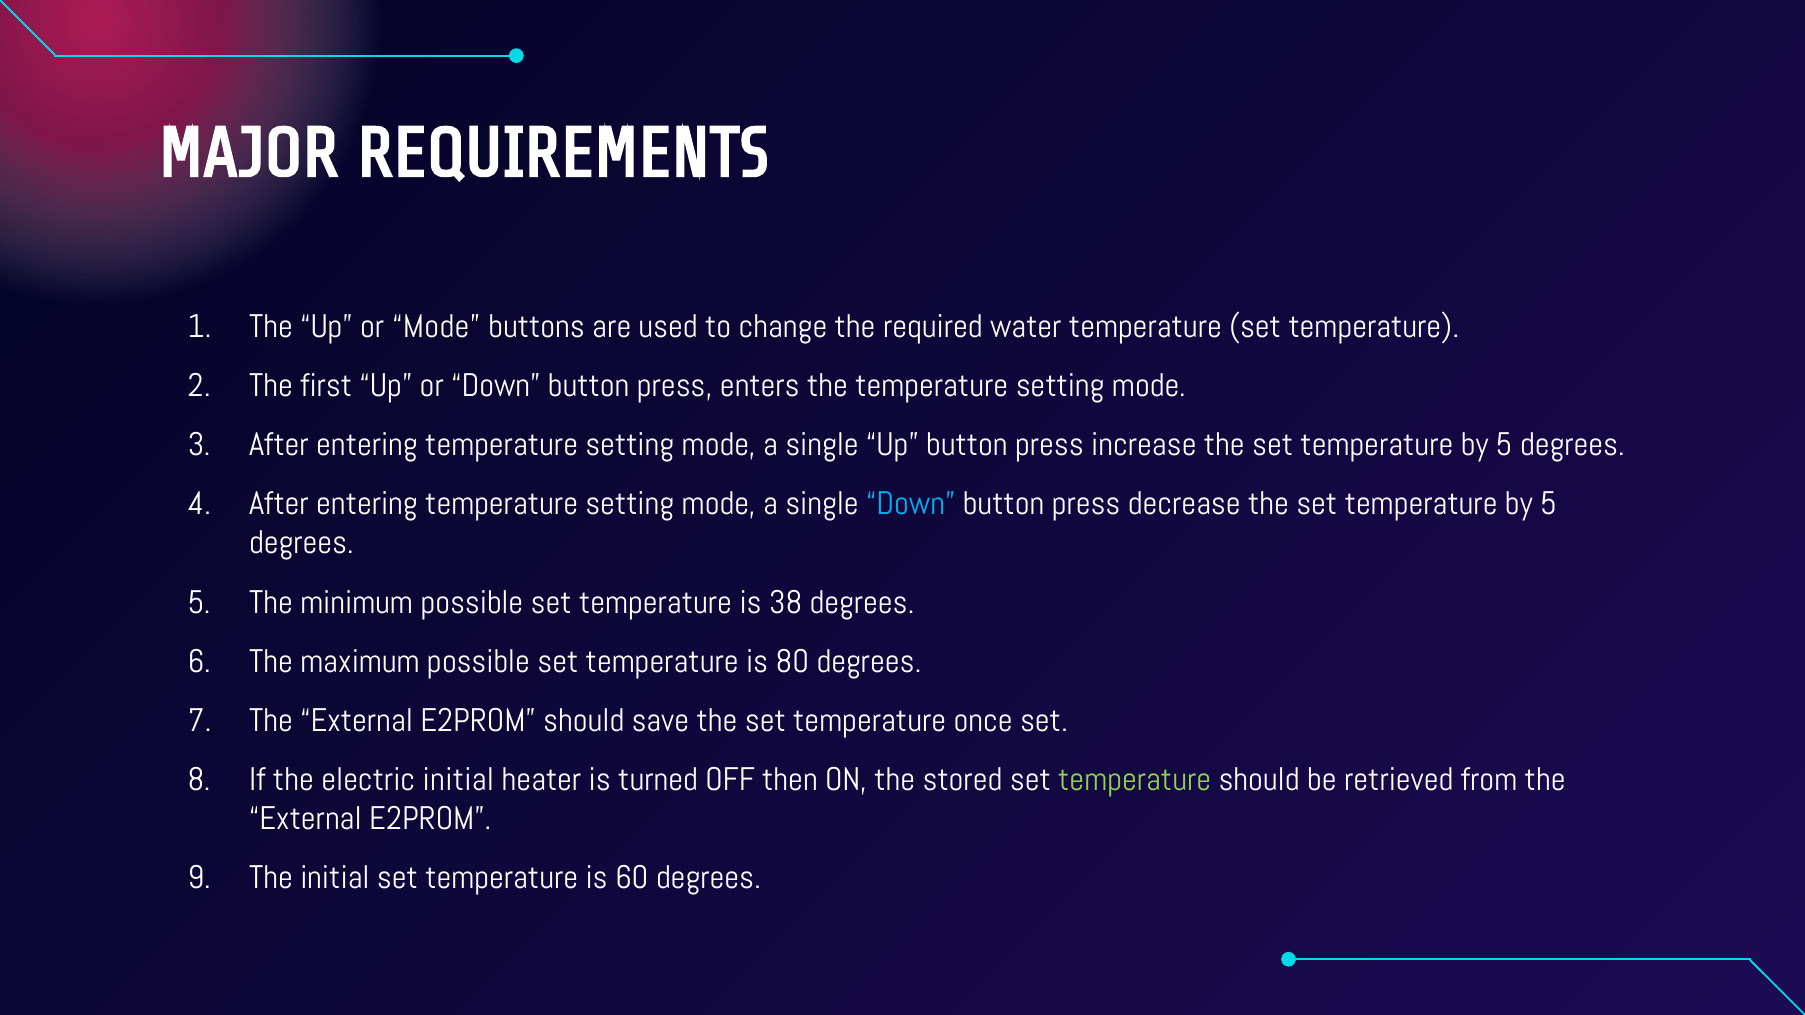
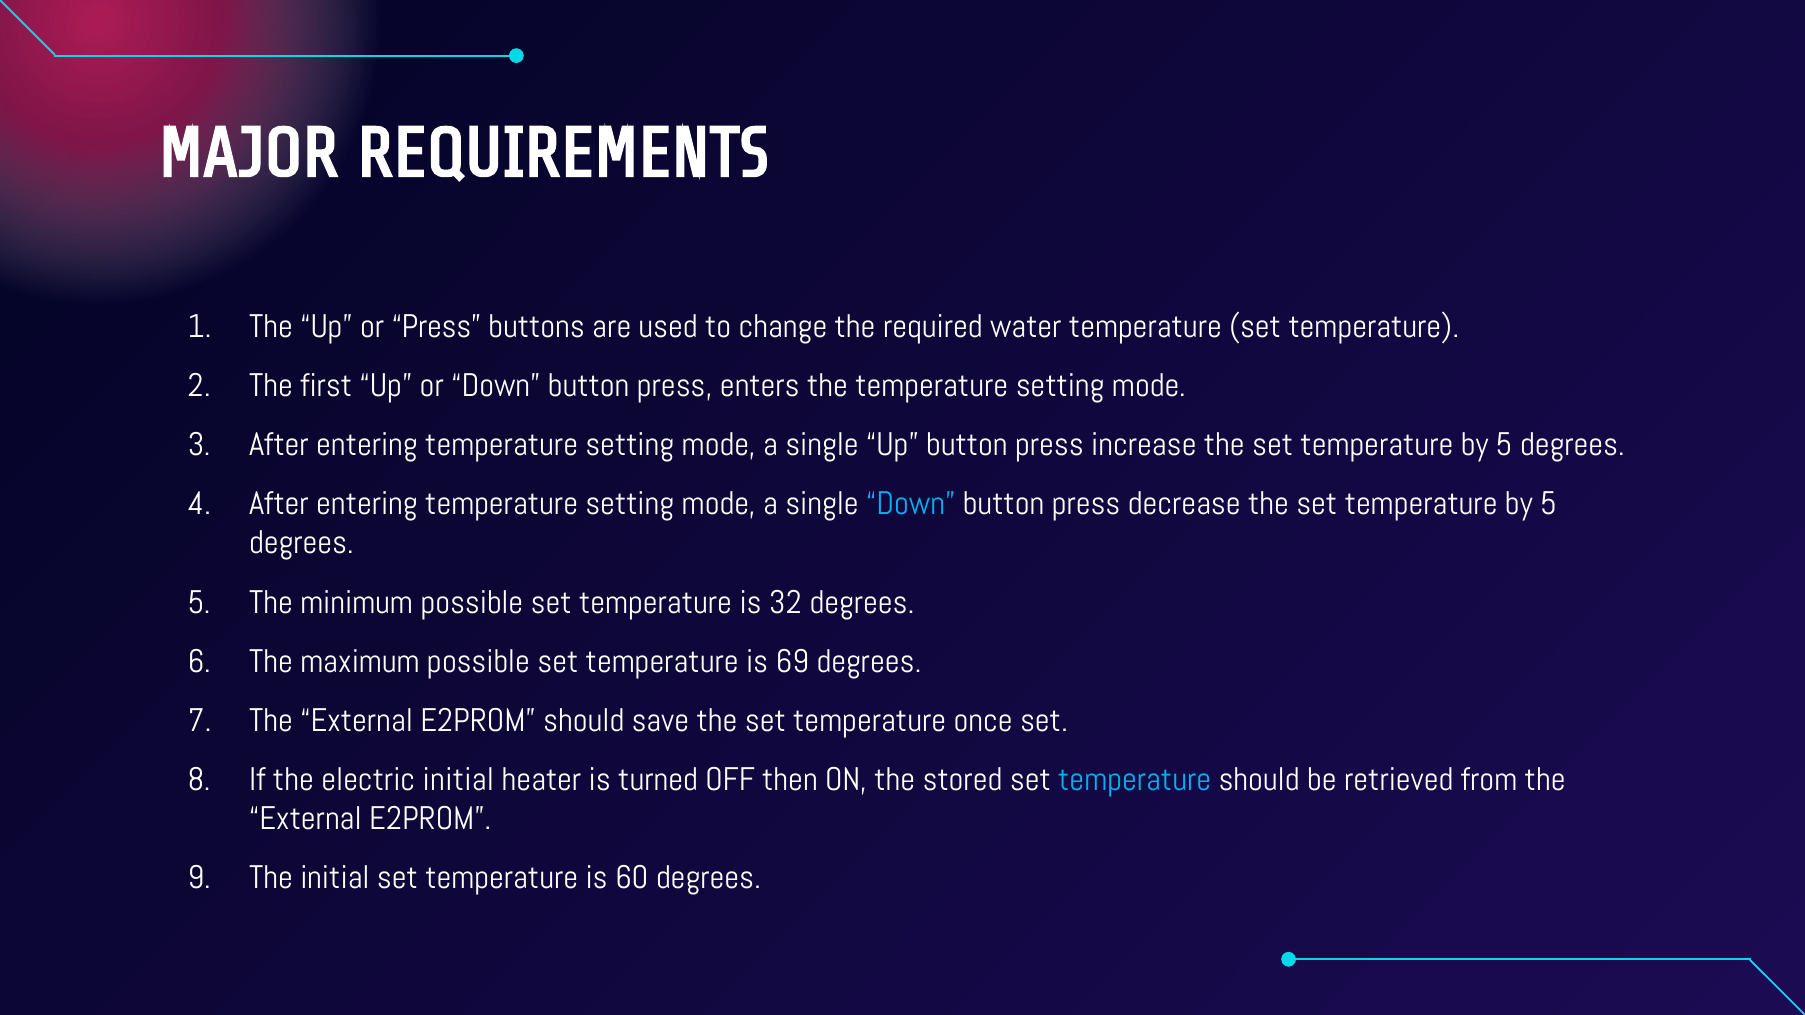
or Mode: Mode -> Press
38: 38 -> 32
80: 80 -> 69
temperature at (1135, 780) colour: light green -> light blue
